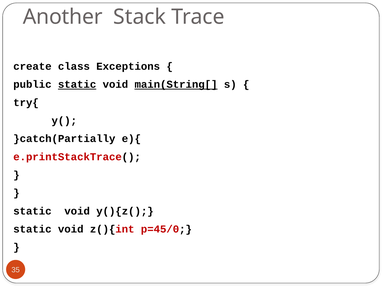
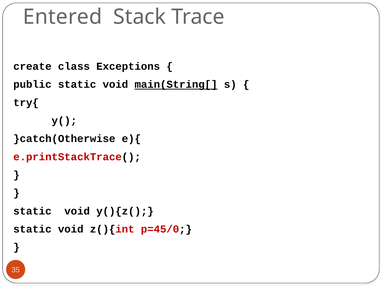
Another: Another -> Entered
static at (77, 84) underline: present -> none
}catch(Partially: }catch(Partially -> }catch(Otherwise
